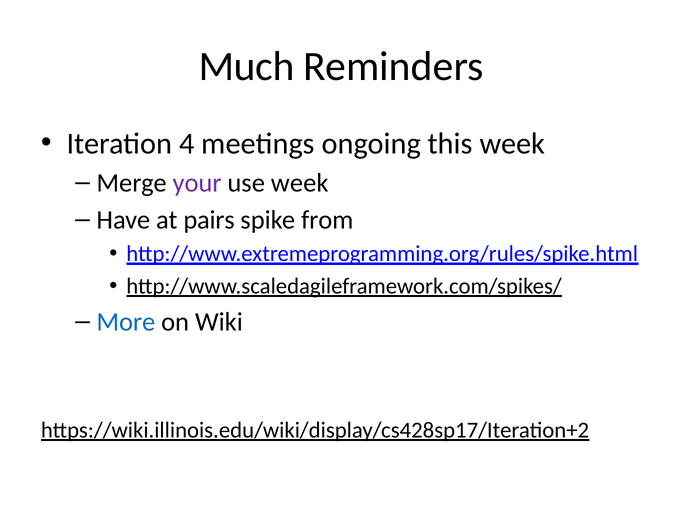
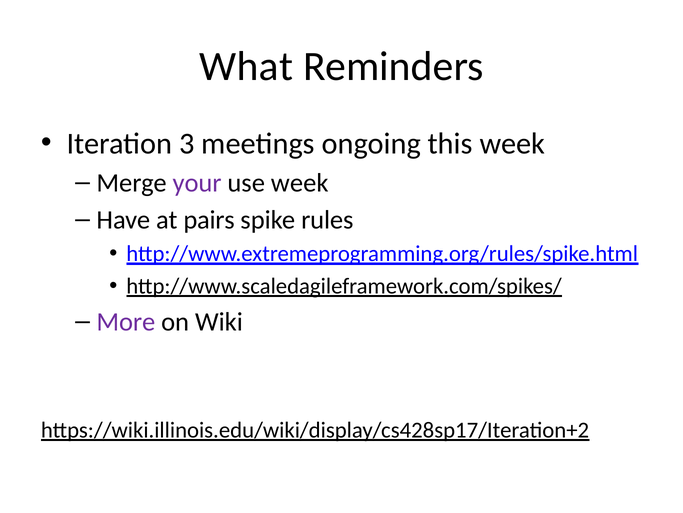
Much: Much -> What
4: 4 -> 3
from: from -> rules
More colour: blue -> purple
